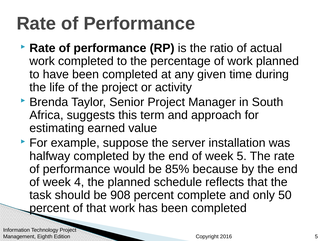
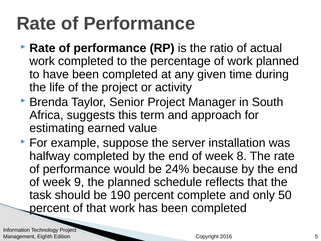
week 5: 5 -> 8
85%: 85% -> 24%
4: 4 -> 9
908: 908 -> 190
